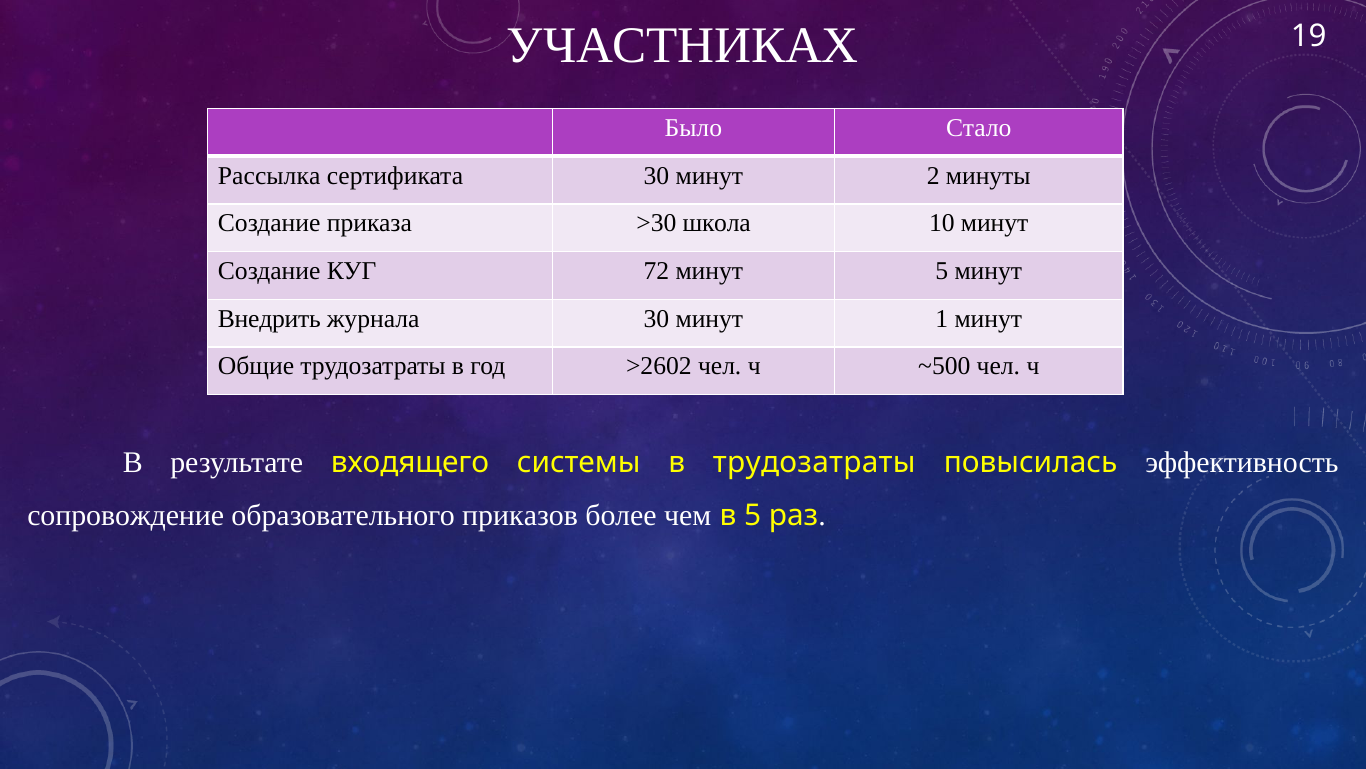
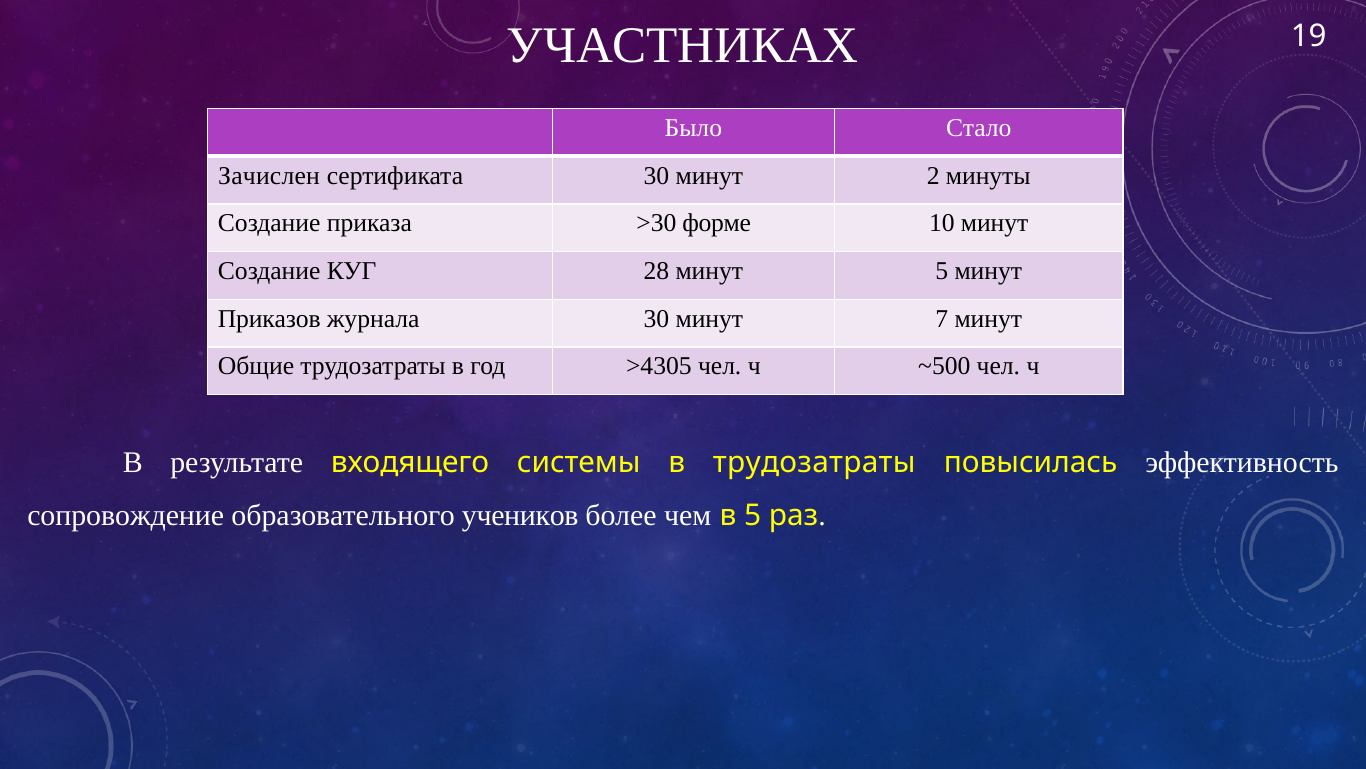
Рассылка: Рассылка -> Зачислен
школа: школа -> форме
72: 72 -> 28
Внедрить: Внедрить -> Приказов
1: 1 -> 7
>2602: >2602 -> >4305
приказов: приказов -> учеников
